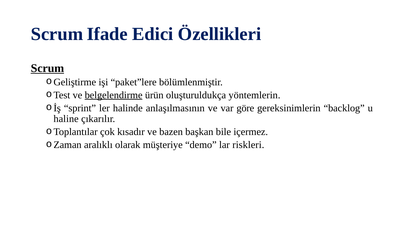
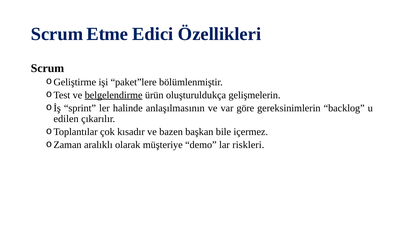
Ifade: Ifade -> Etme
Scrum at (47, 68) underline: present -> none
yöntemlerin: yöntemlerin -> gelişmelerin
haline: haline -> edilen
